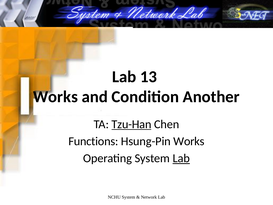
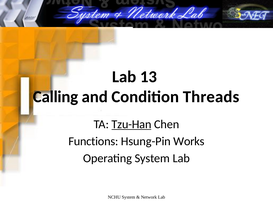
Works at (55, 97): Works -> Calling
Another: Another -> Threads
Lab at (181, 158) underline: present -> none
